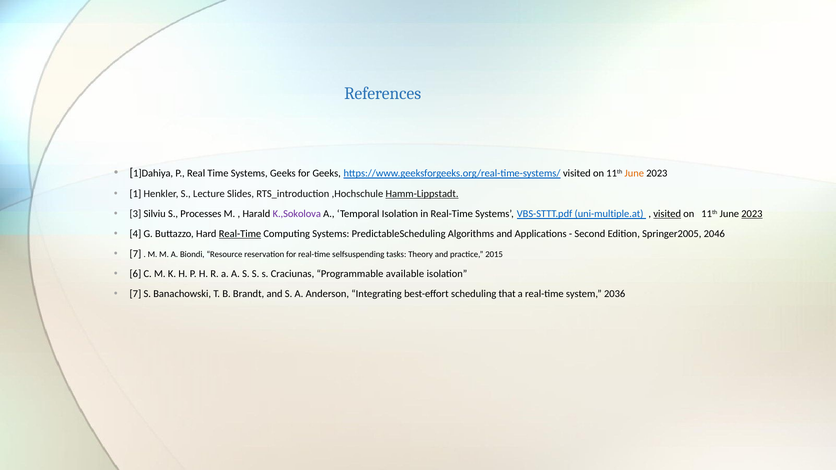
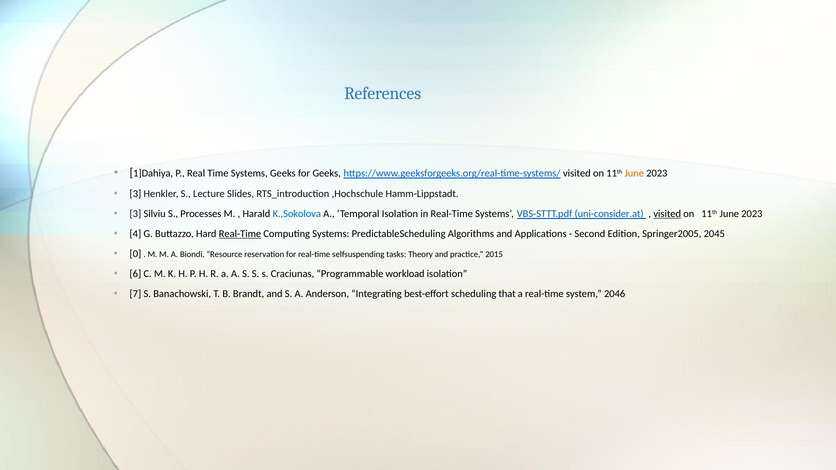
1 at (135, 194): 1 -> 3
Hamm-Lippstadt underline: present -> none
K.,Sokolova colour: purple -> blue
uni-multiple.at: uni-multiple.at -> uni-consider.at
2023 at (752, 214) underline: present -> none
2046: 2046 -> 2045
7 at (135, 254): 7 -> 0
available: available -> workload
2036: 2036 -> 2046
